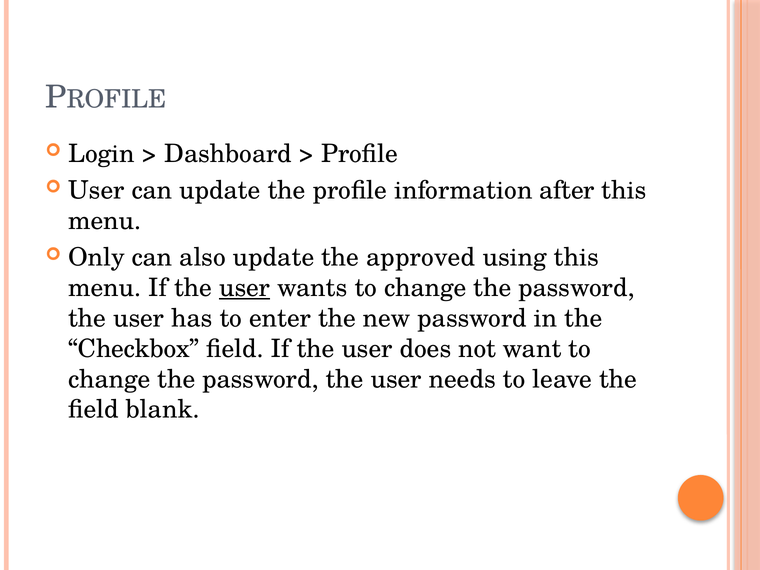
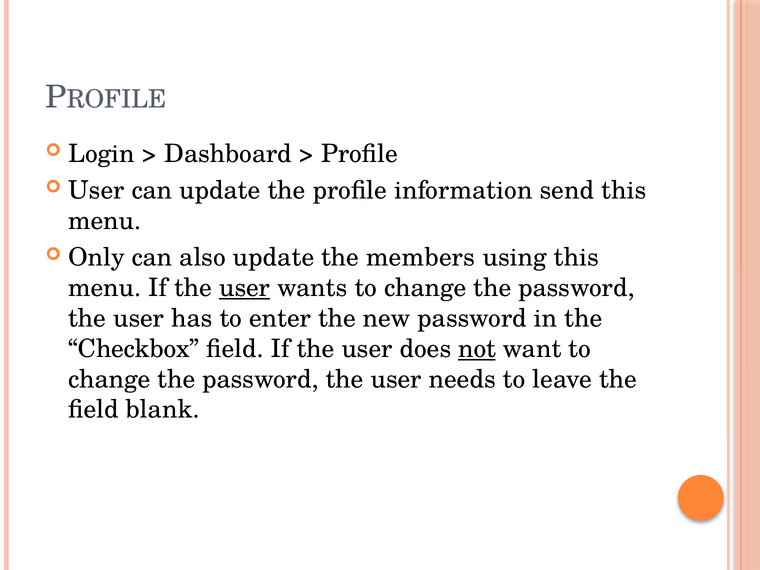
after: after -> send
approved: approved -> members
not underline: none -> present
